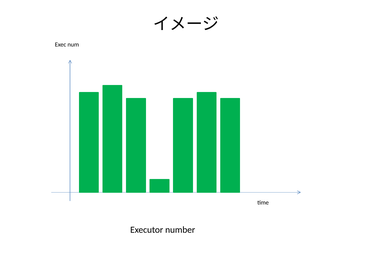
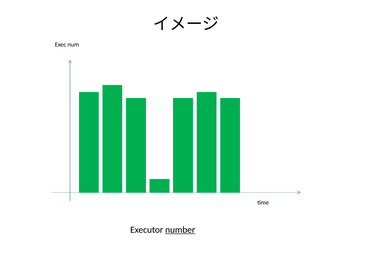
number underline: none -> present
